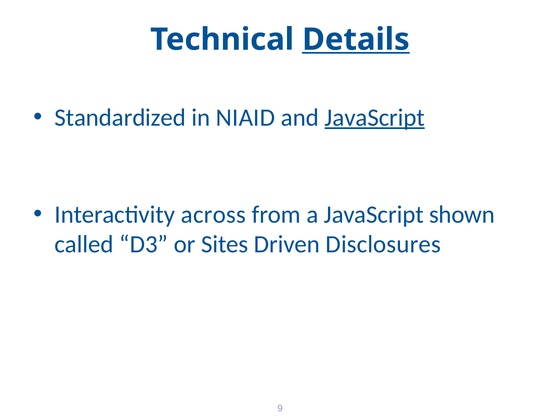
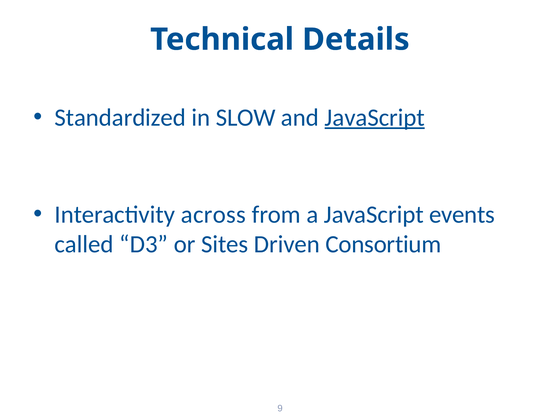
Details underline: present -> none
NIAID: NIAID -> SLOW
shown: shown -> events
Disclosures: Disclosures -> Consortium
